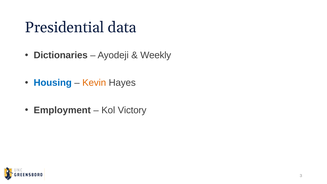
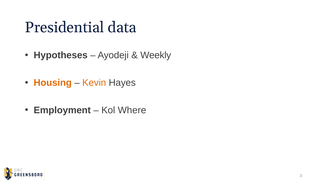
Dictionaries: Dictionaries -> Hypotheses
Housing colour: blue -> orange
Victory: Victory -> Where
